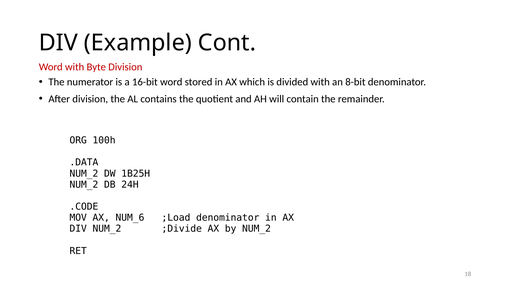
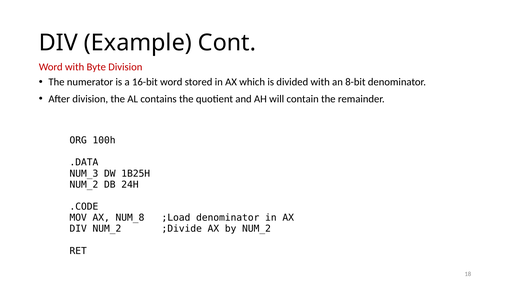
NUM_2 at (84, 173): NUM_2 -> NUM_3
NUM_6: NUM_6 -> NUM_8
